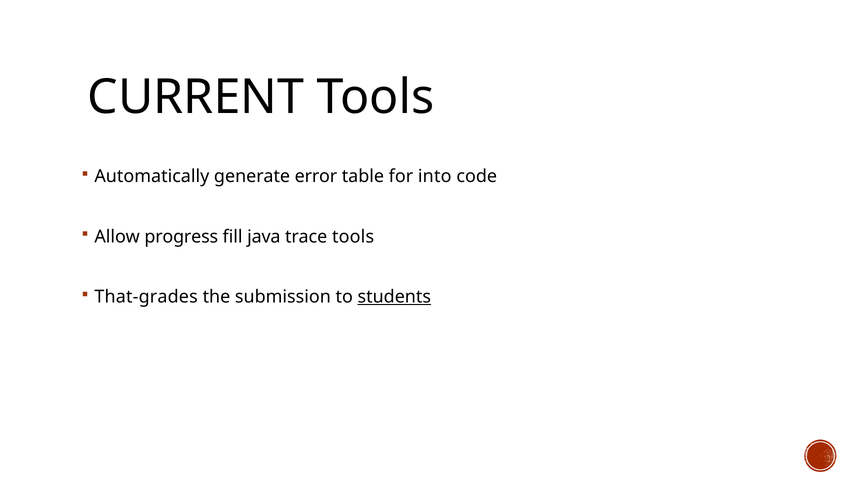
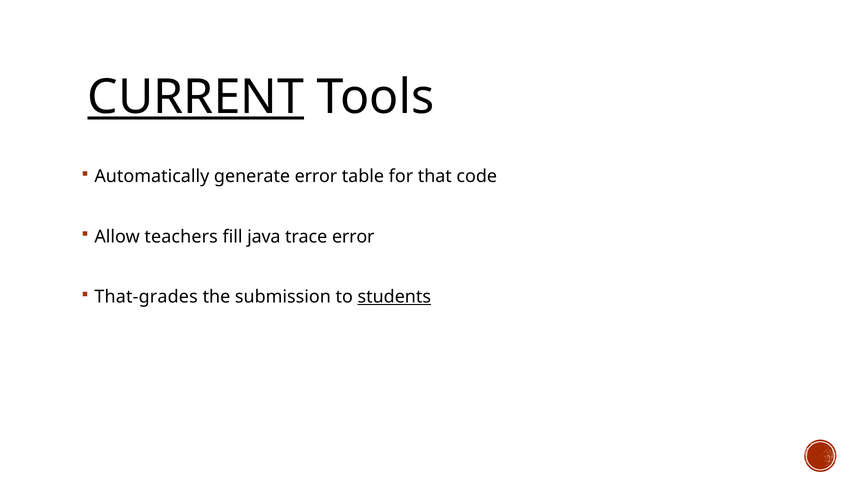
CURRENT underline: none -> present
into: into -> that
progress: progress -> teachers
trace tools: tools -> error
